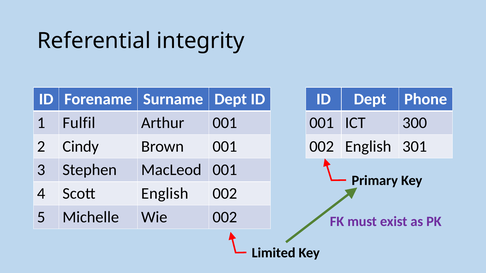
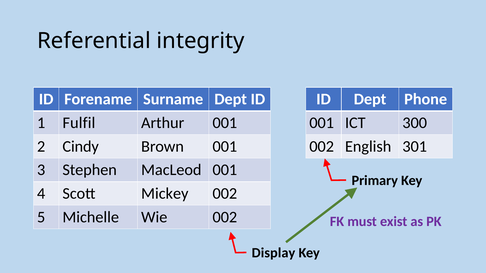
Scott English: English -> Mickey
Limited: Limited -> Display
